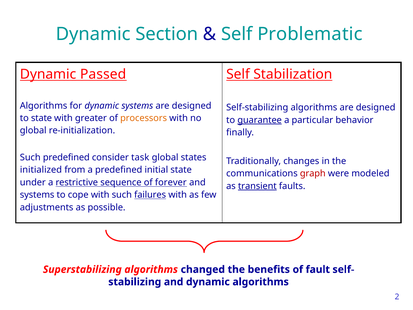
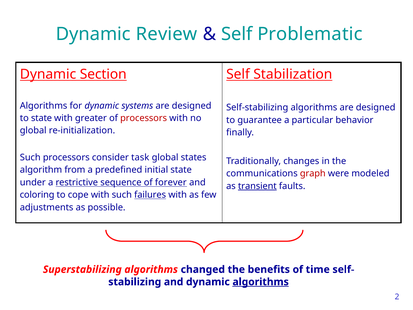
Section: Section -> Review
Passed: Passed -> Section
processors at (144, 118) colour: orange -> red
guarantee underline: present -> none
Such predefined: predefined -> processors
initialized: initialized -> algorithm
systems at (37, 195): systems -> coloring
fault: fault -> time
algorithms at (261, 282) underline: none -> present
